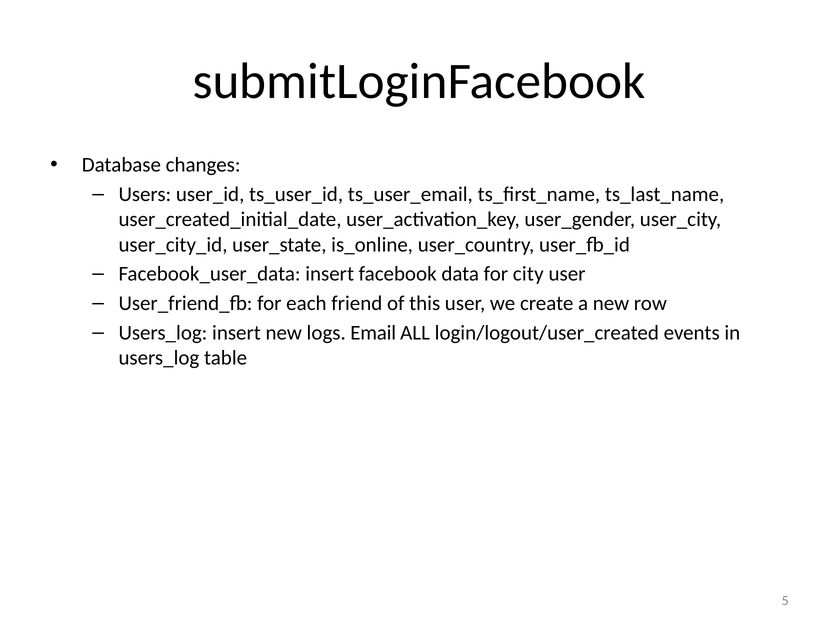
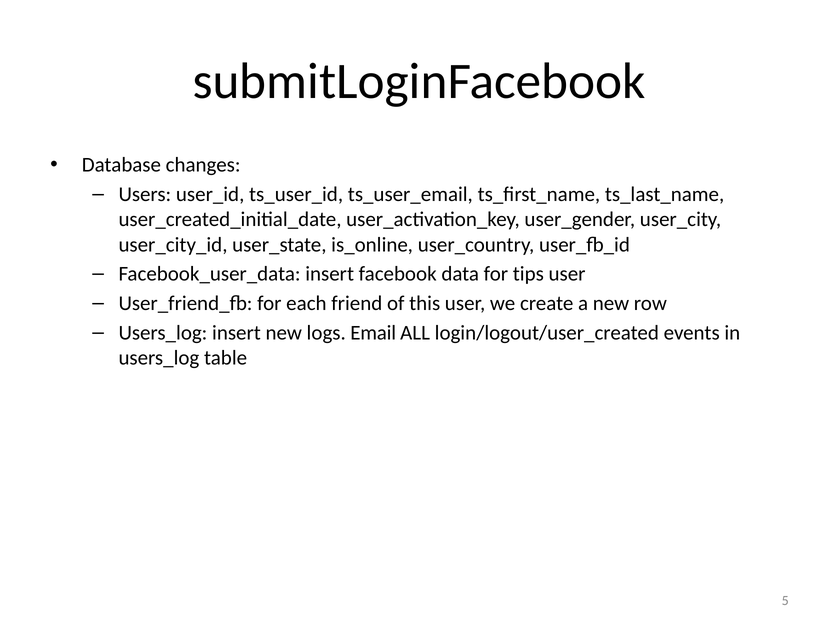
city: city -> tips
